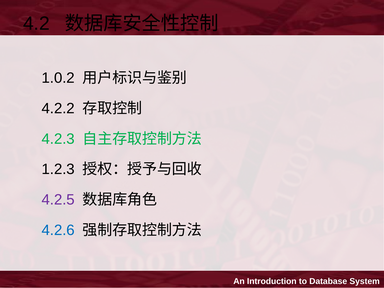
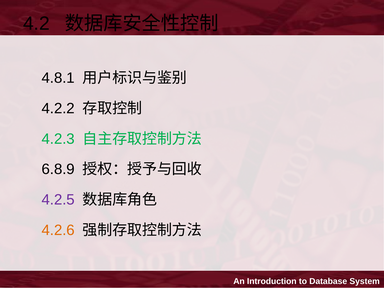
1.0.2: 1.0.2 -> 4.8.1
1.2.3: 1.2.3 -> 6.8.9
4.2.6 colour: blue -> orange
